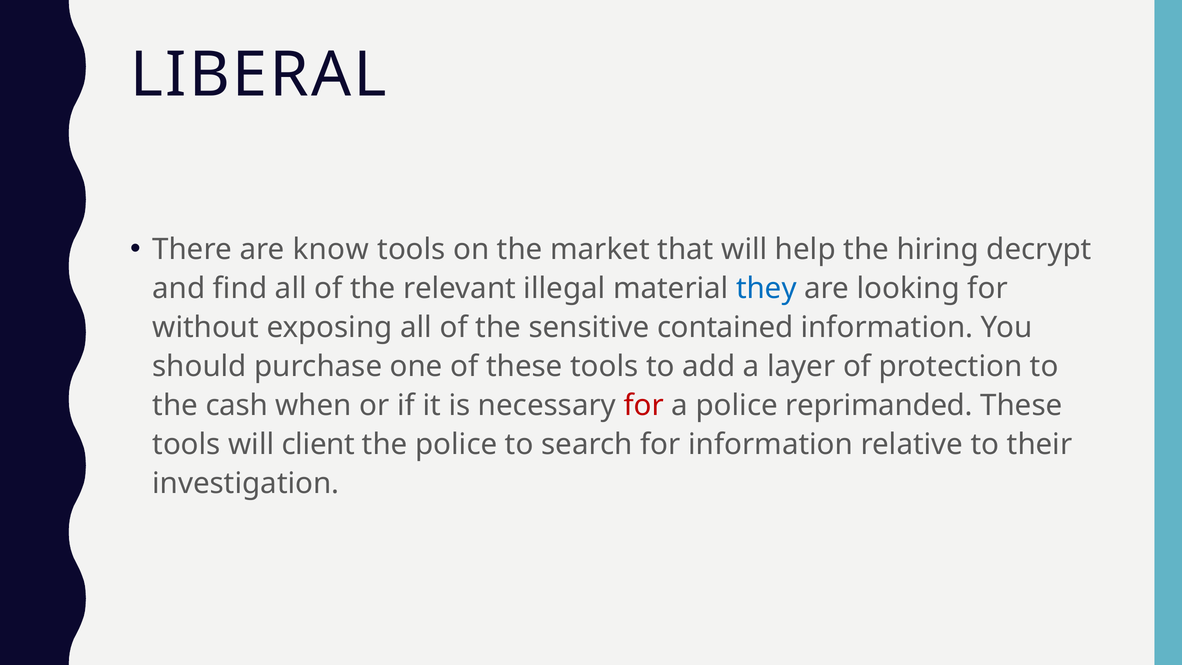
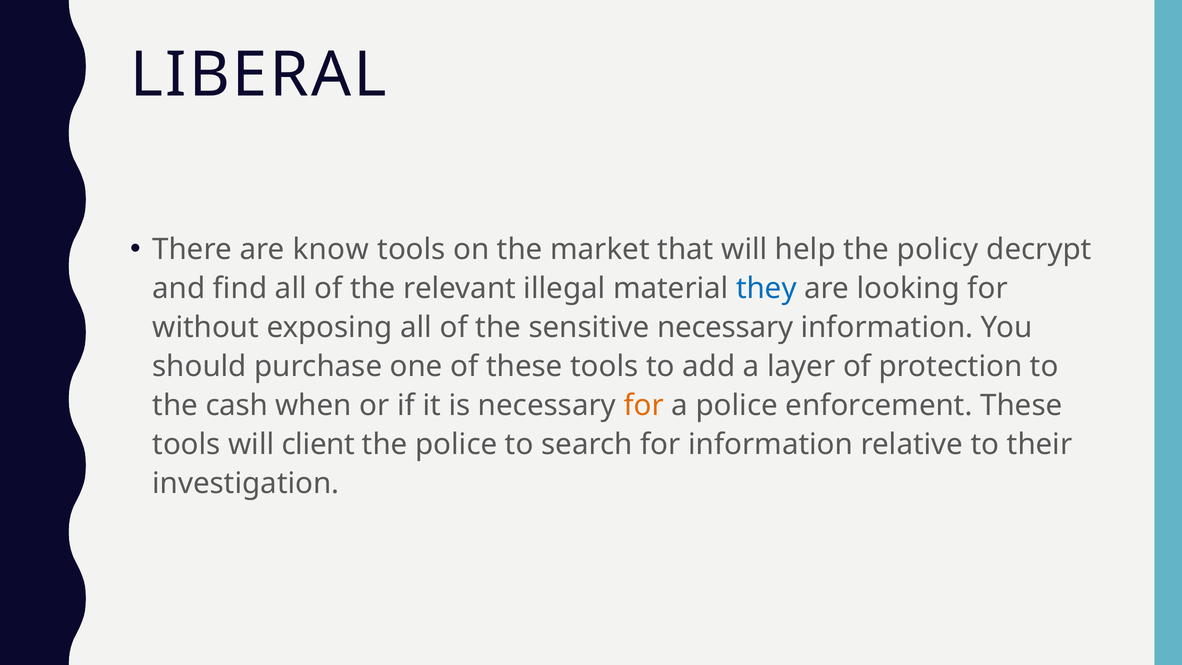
hiring: hiring -> policy
sensitive contained: contained -> necessary
for at (644, 405) colour: red -> orange
reprimanded: reprimanded -> enforcement
